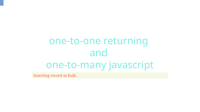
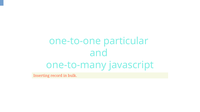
returning: returning -> particular
